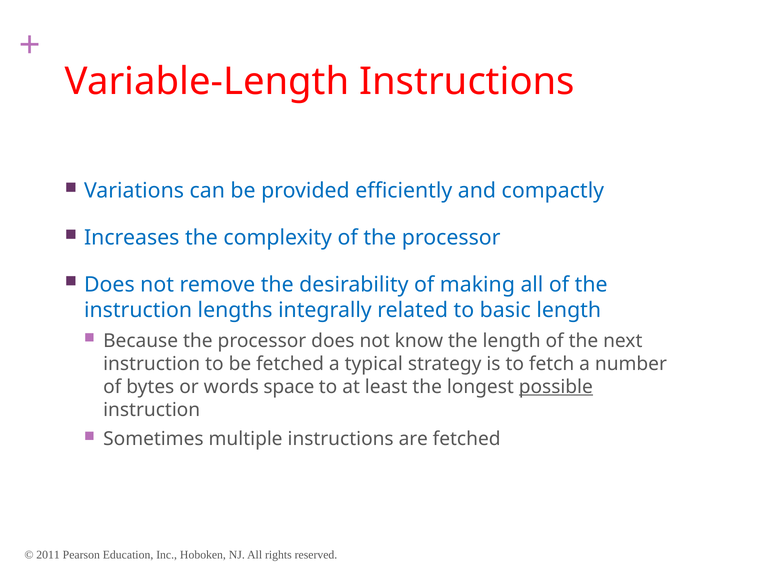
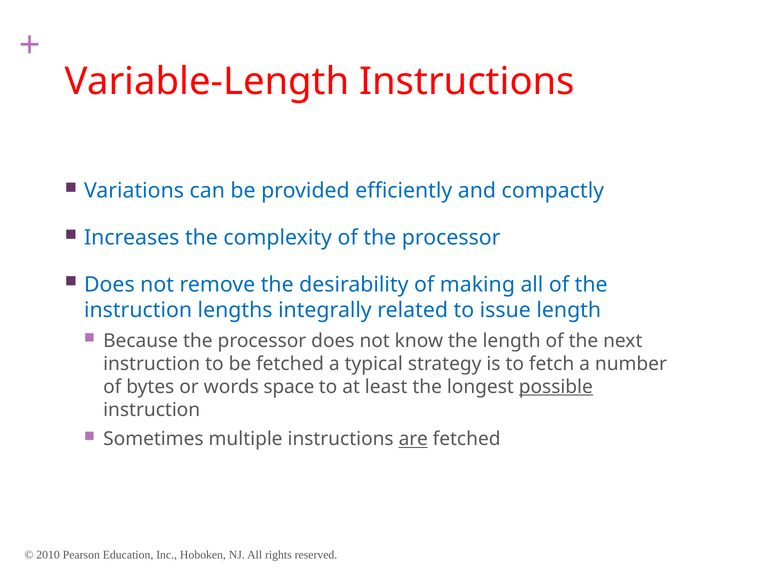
basic: basic -> issue
are underline: none -> present
2011: 2011 -> 2010
